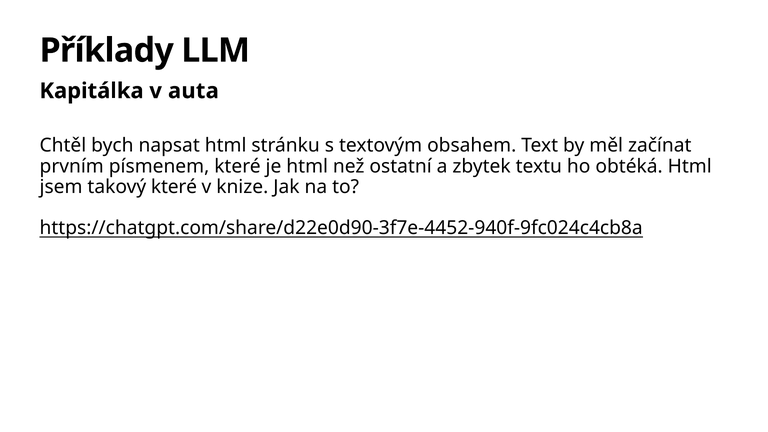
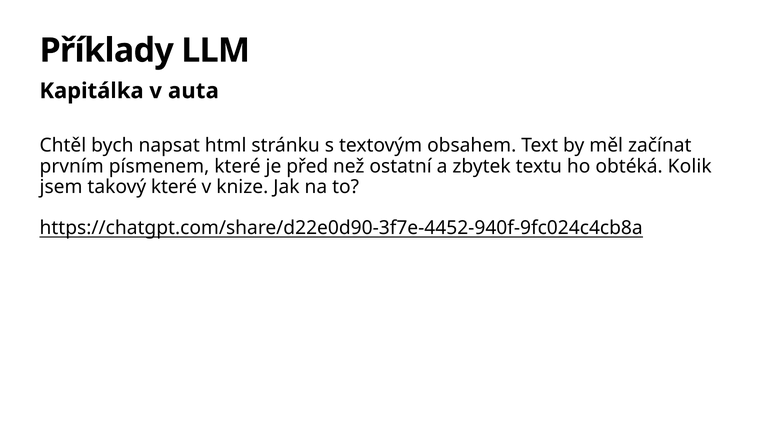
je html: html -> před
obtéká Html: Html -> Kolik
